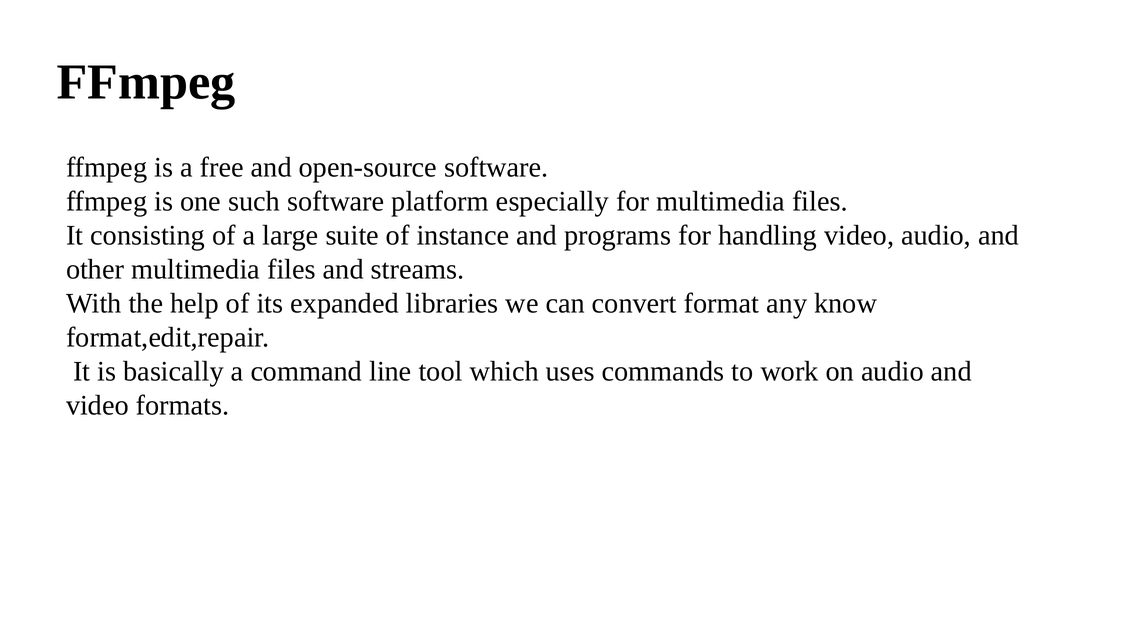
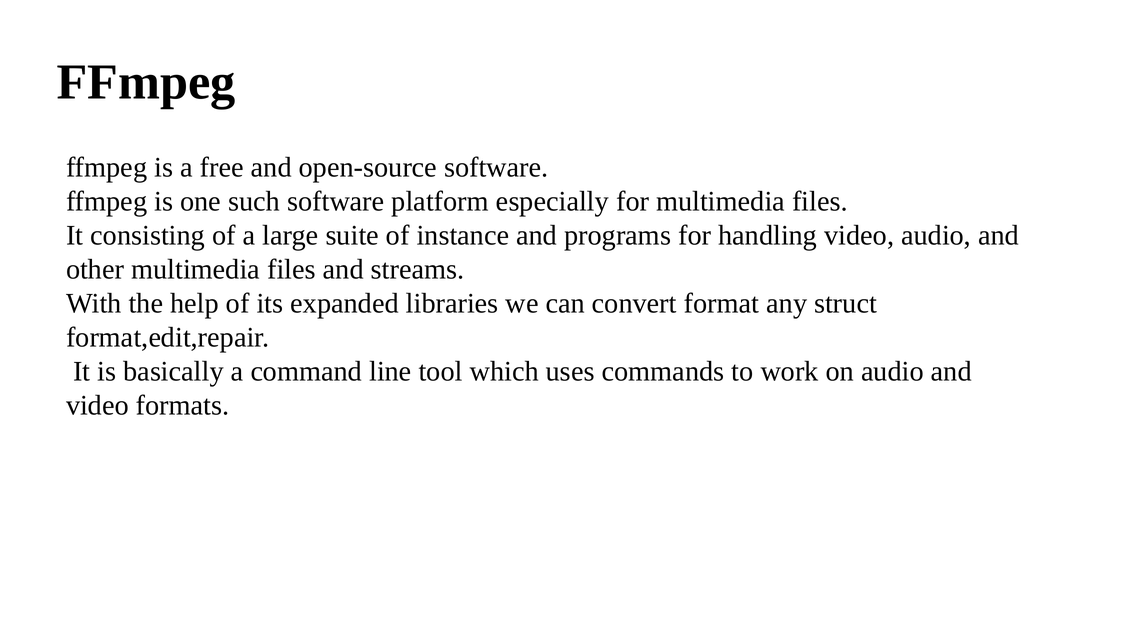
know: know -> struct
